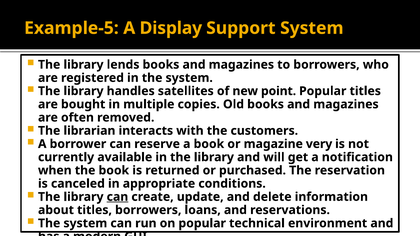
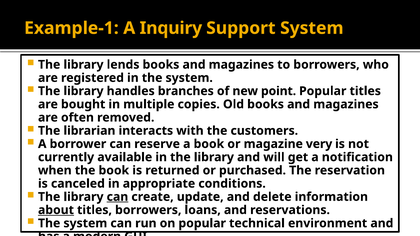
Example-5: Example-5 -> Example-1
Display: Display -> Inquiry
satellites: satellites -> branches
about underline: none -> present
